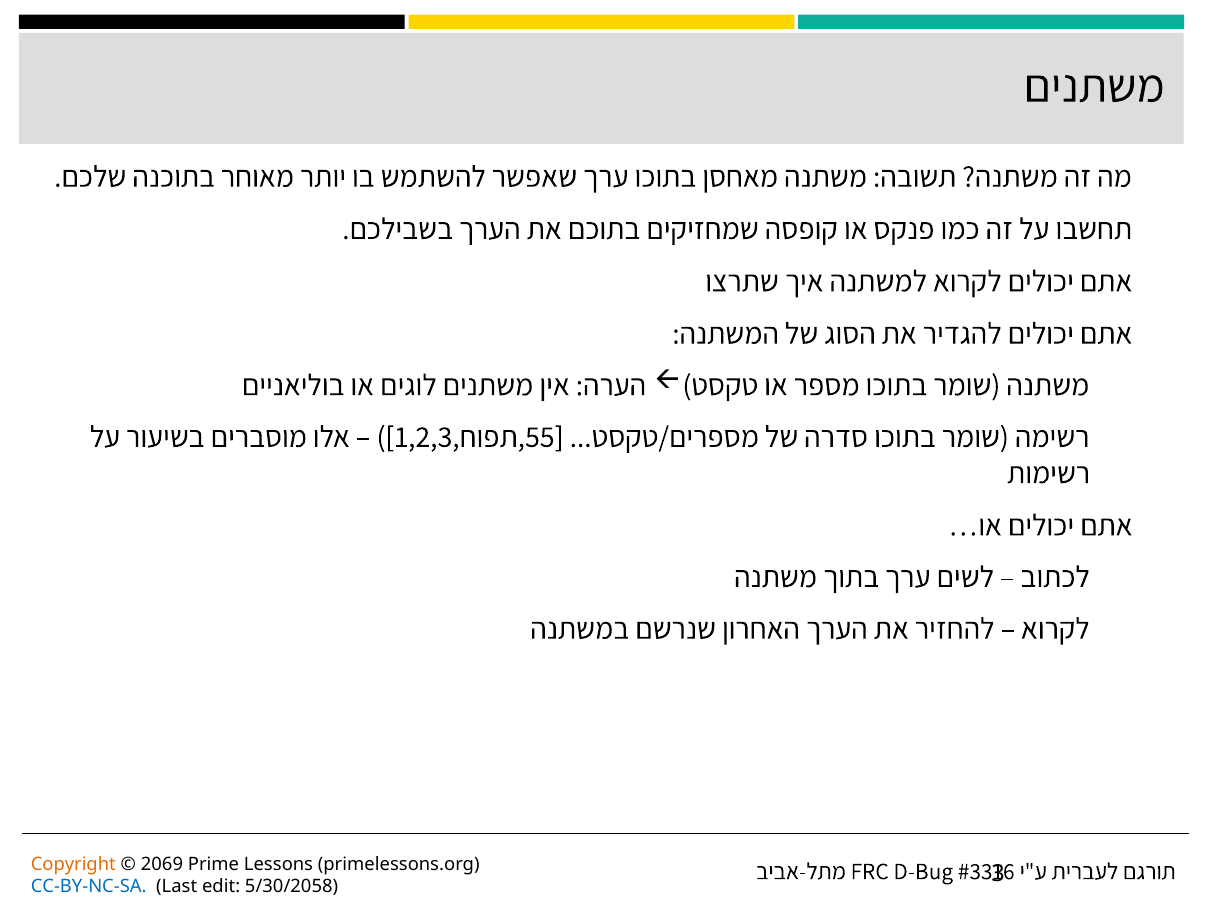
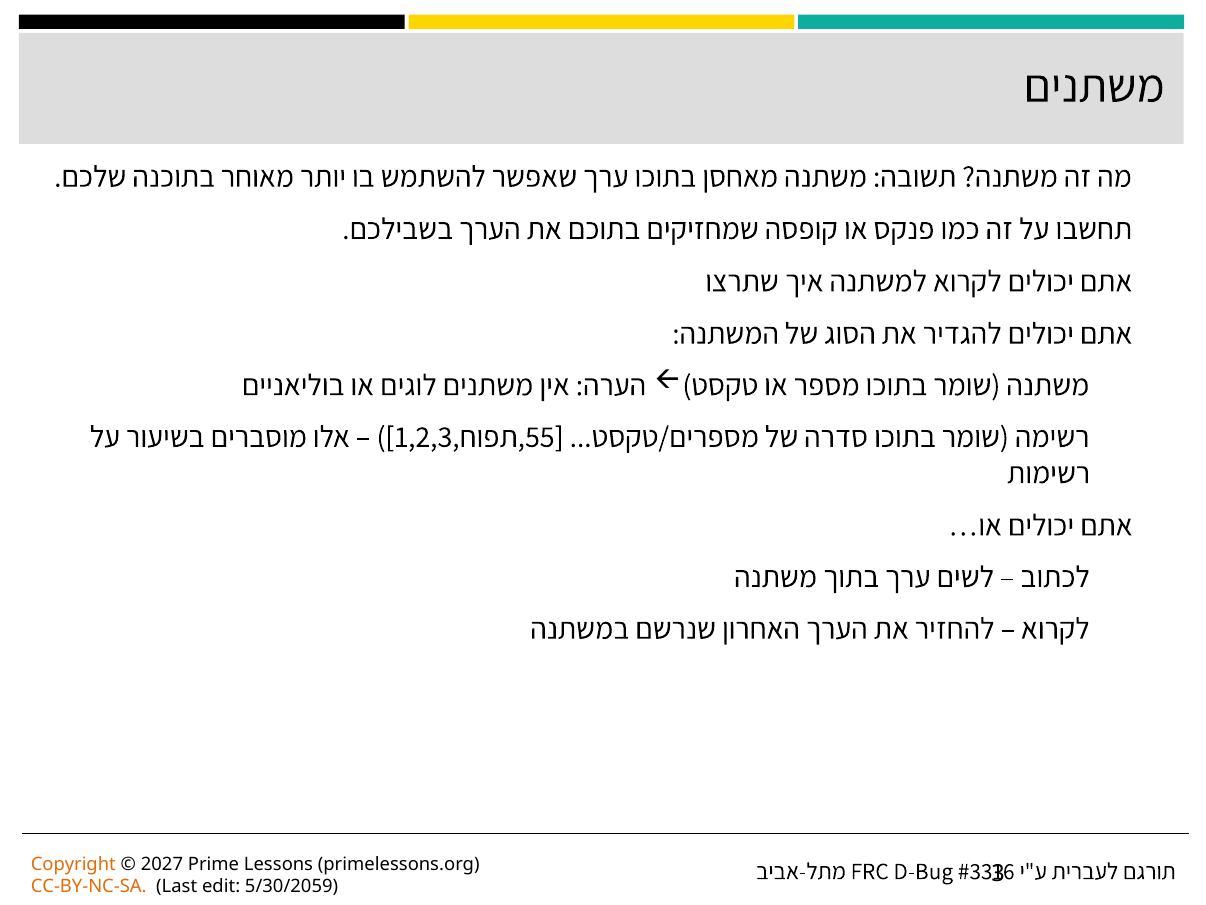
2069: 2069 -> 2027
CC-BY-NC-SA colour: blue -> orange
5/30/2058: 5/30/2058 -> 5/30/2059
